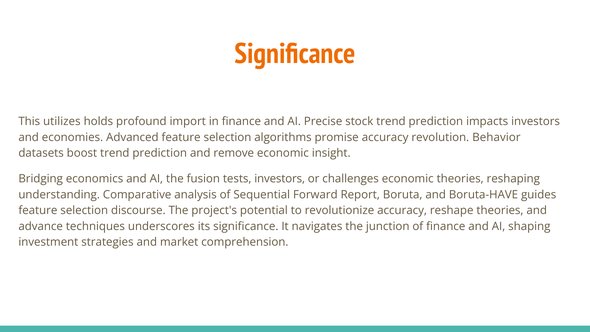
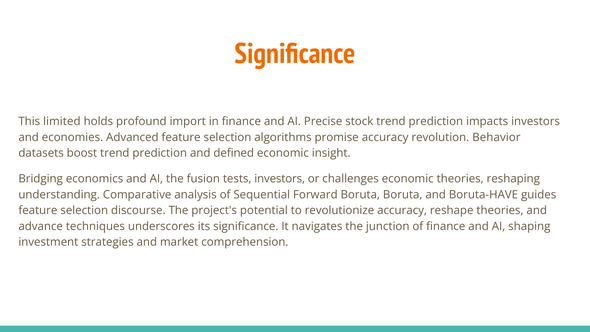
utilizes: utilizes -> limited
remove: remove -> defined
Forward Report: Report -> Boruta
